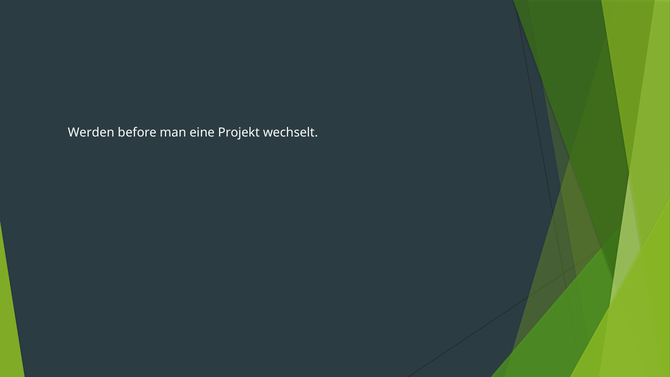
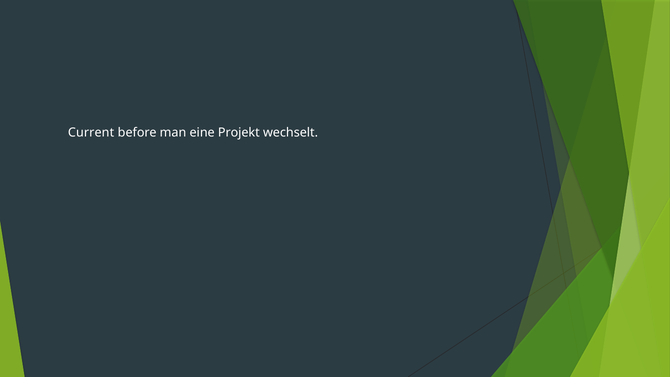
Werden: Werden -> Current
